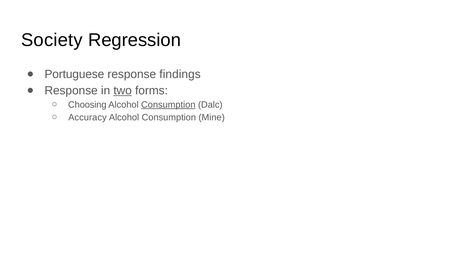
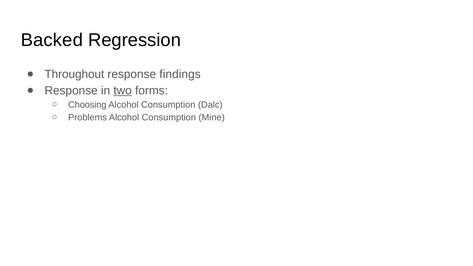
Society: Society -> Backed
Portuguese: Portuguese -> Throughout
Consumption at (168, 105) underline: present -> none
Accuracy: Accuracy -> Problems
